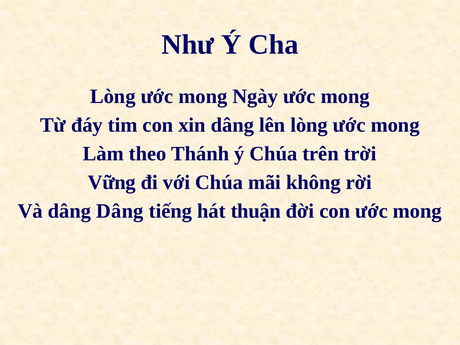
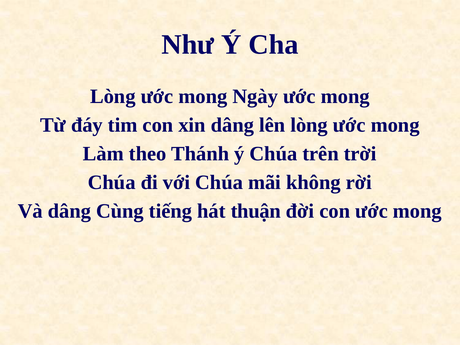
Vững at (112, 182): Vững -> Chúa
dâng Dâng: Dâng -> Cùng
